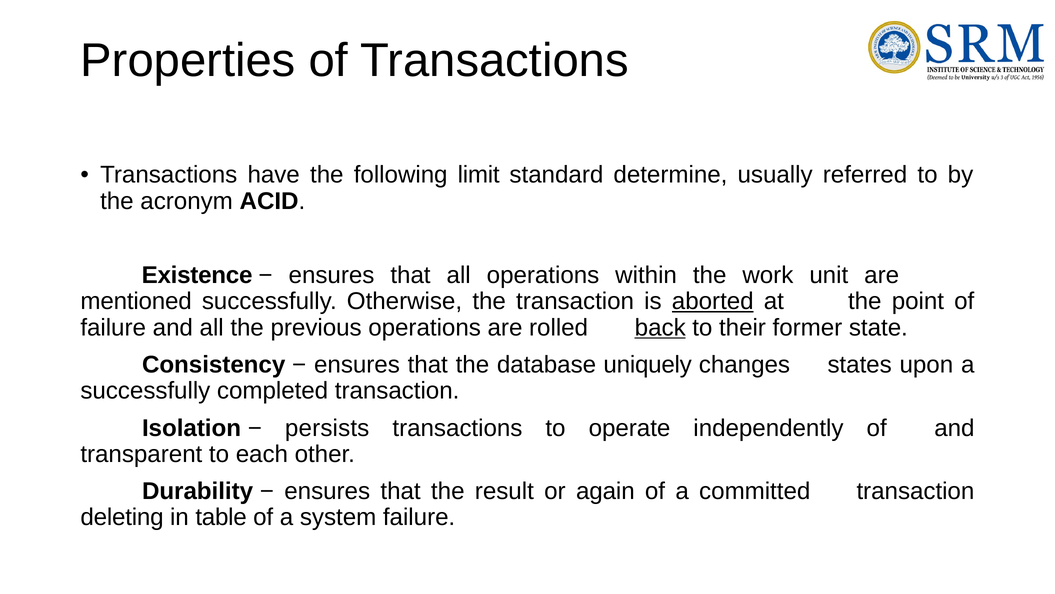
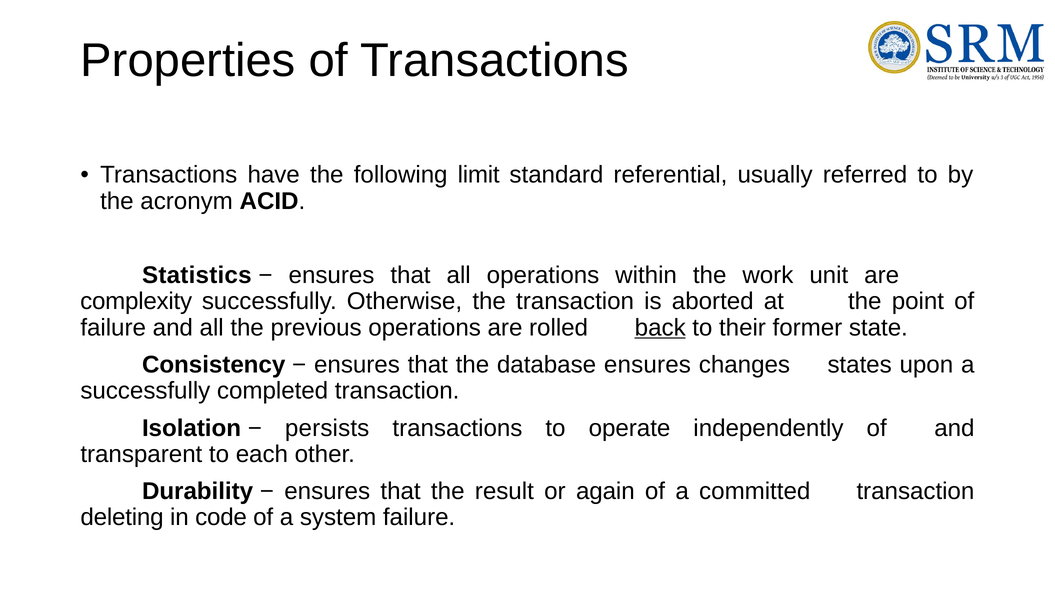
determine: determine -> referential
Existence: Existence -> Statistics
mentioned: mentioned -> complexity
aborted underline: present -> none
database uniquely: uniquely -> ensures
table: table -> code
